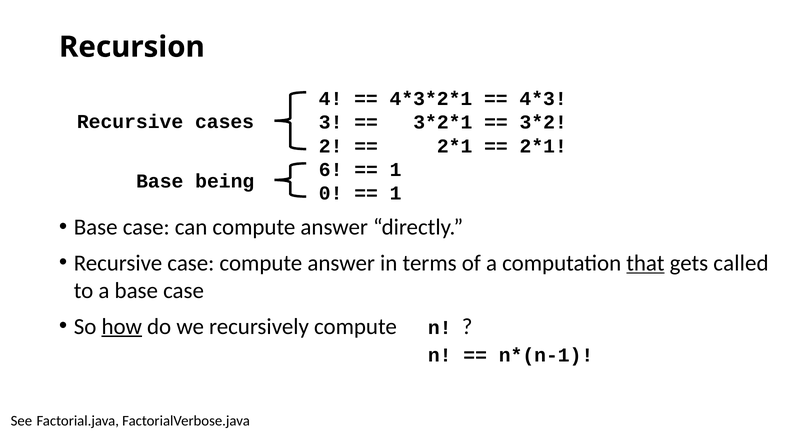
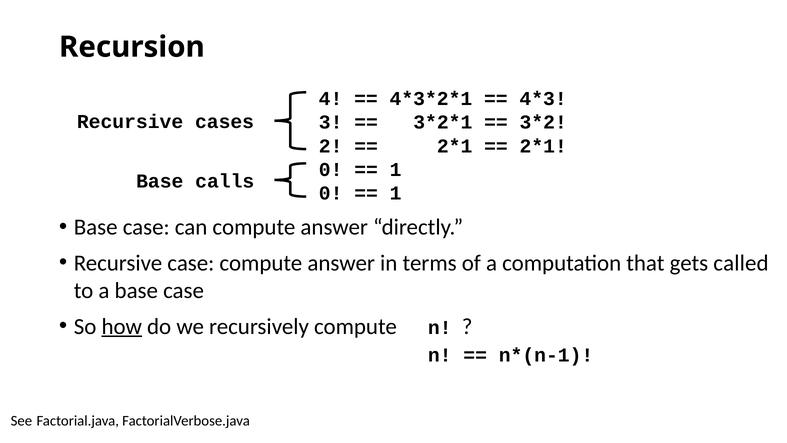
6 at (331, 170): 6 -> 0
being: being -> calls
that underline: present -> none
